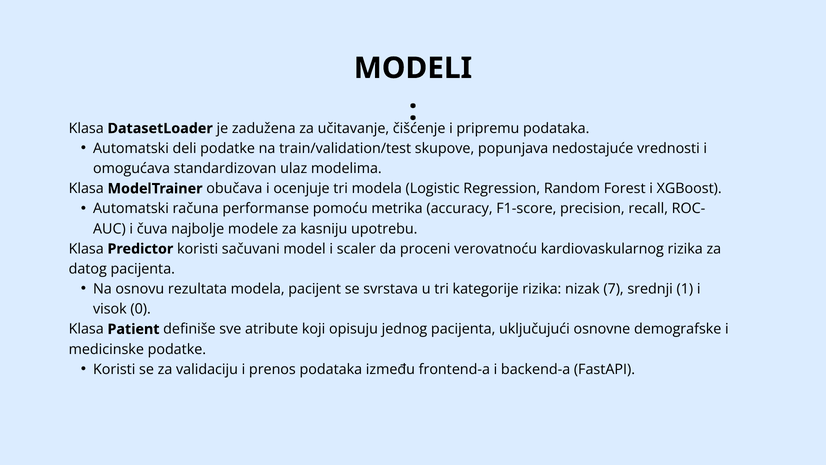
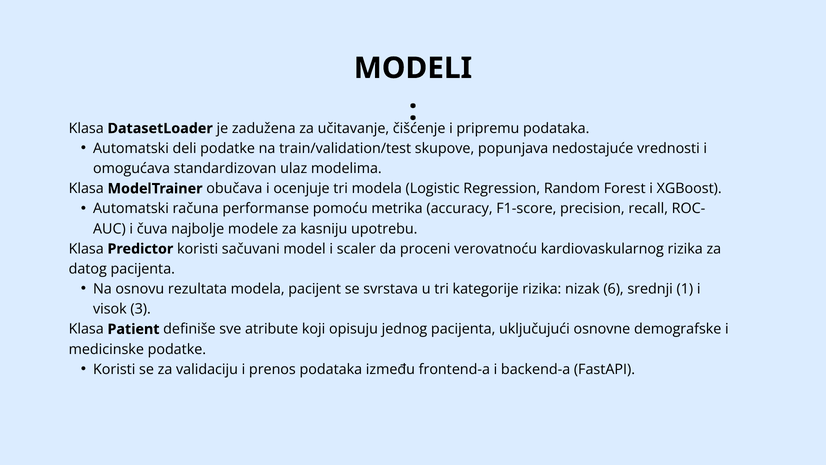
7: 7 -> 6
0: 0 -> 3
